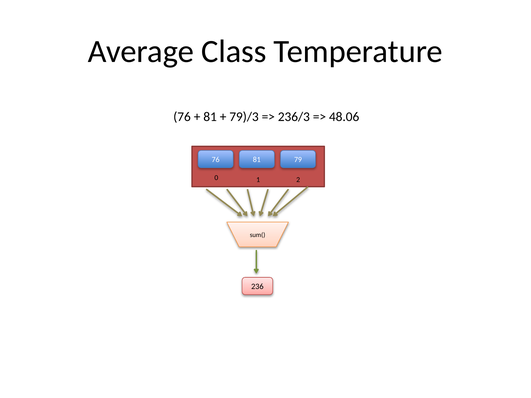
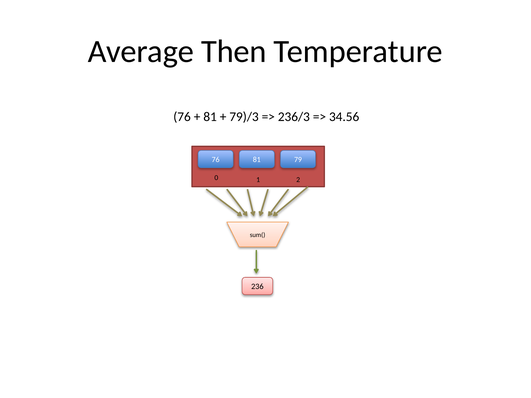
Class: Class -> Then
48.06: 48.06 -> 34.56
